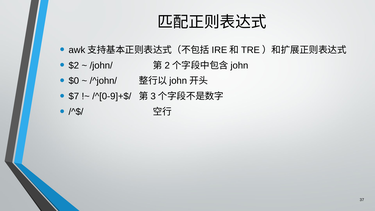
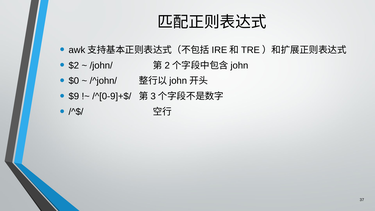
$7: $7 -> $9
